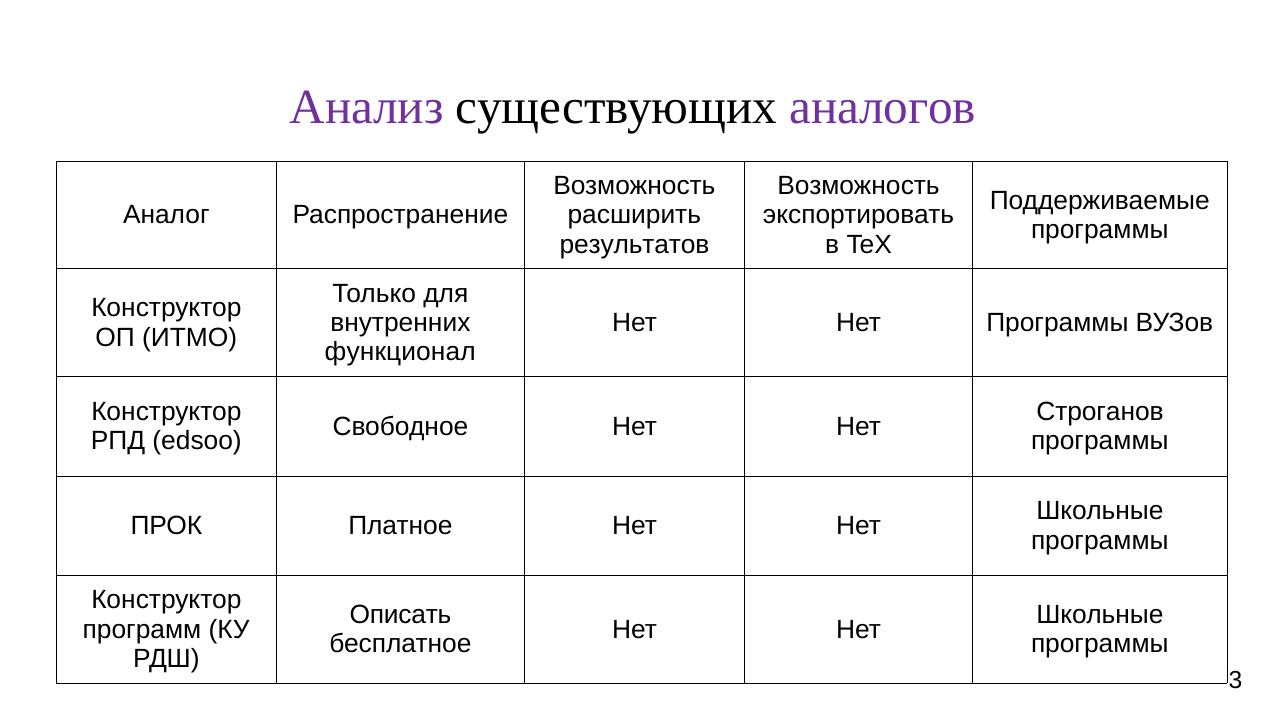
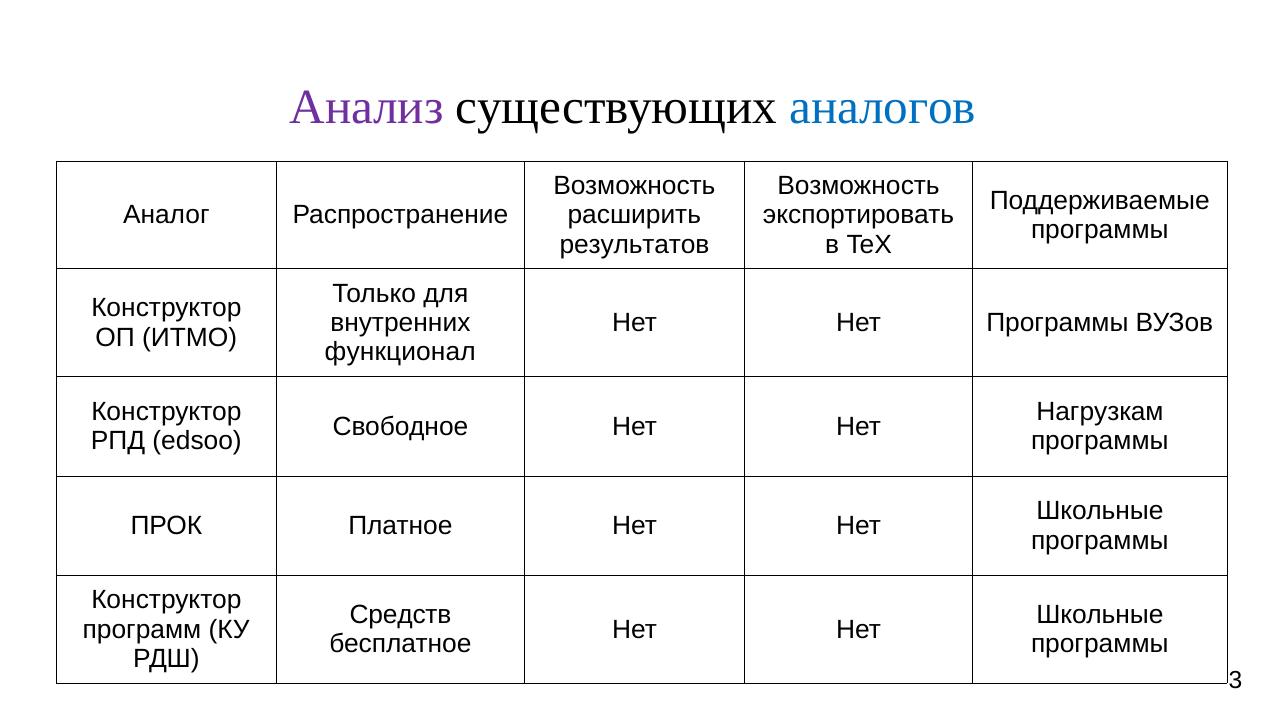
аналогов colour: purple -> blue
Строганов: Строганов -> Нагрузкам
Описать: Описать -> Средств
